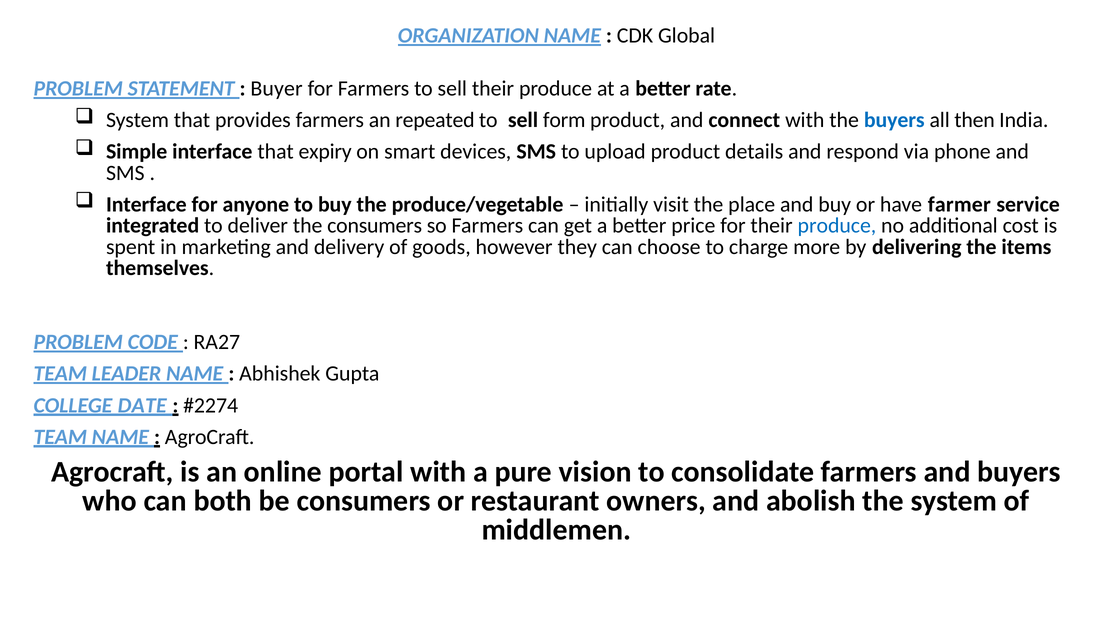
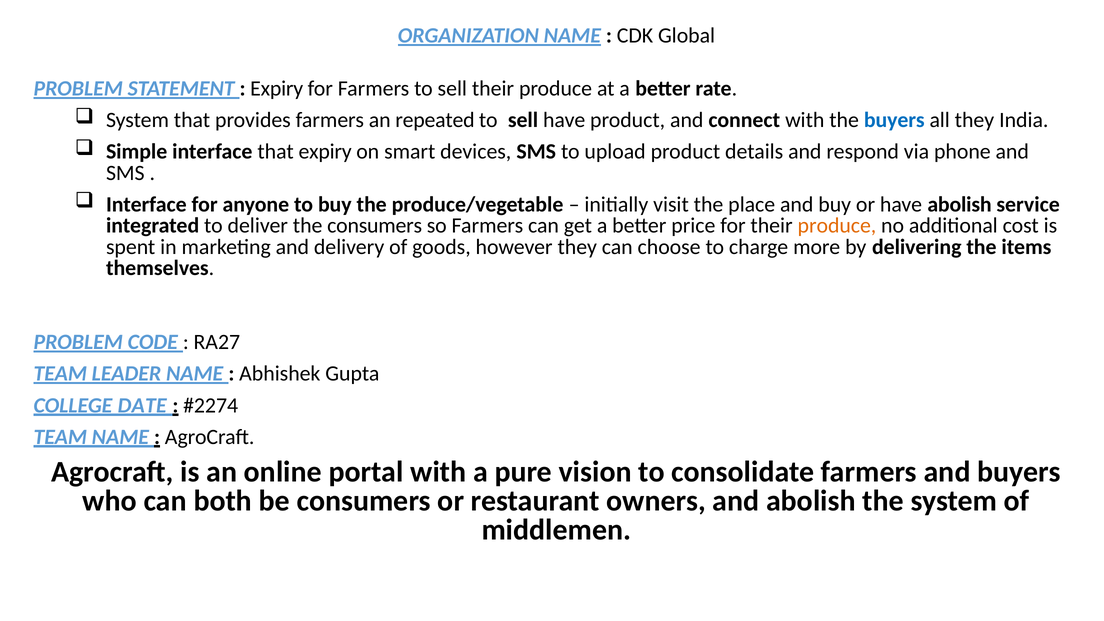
Buyer at (277, 89): Buyer -> Expiry
sell form: form -> have
all then: then -> they
have farmer: farmer -> abolish
produce at (837, 226) colour: blue -> orange
